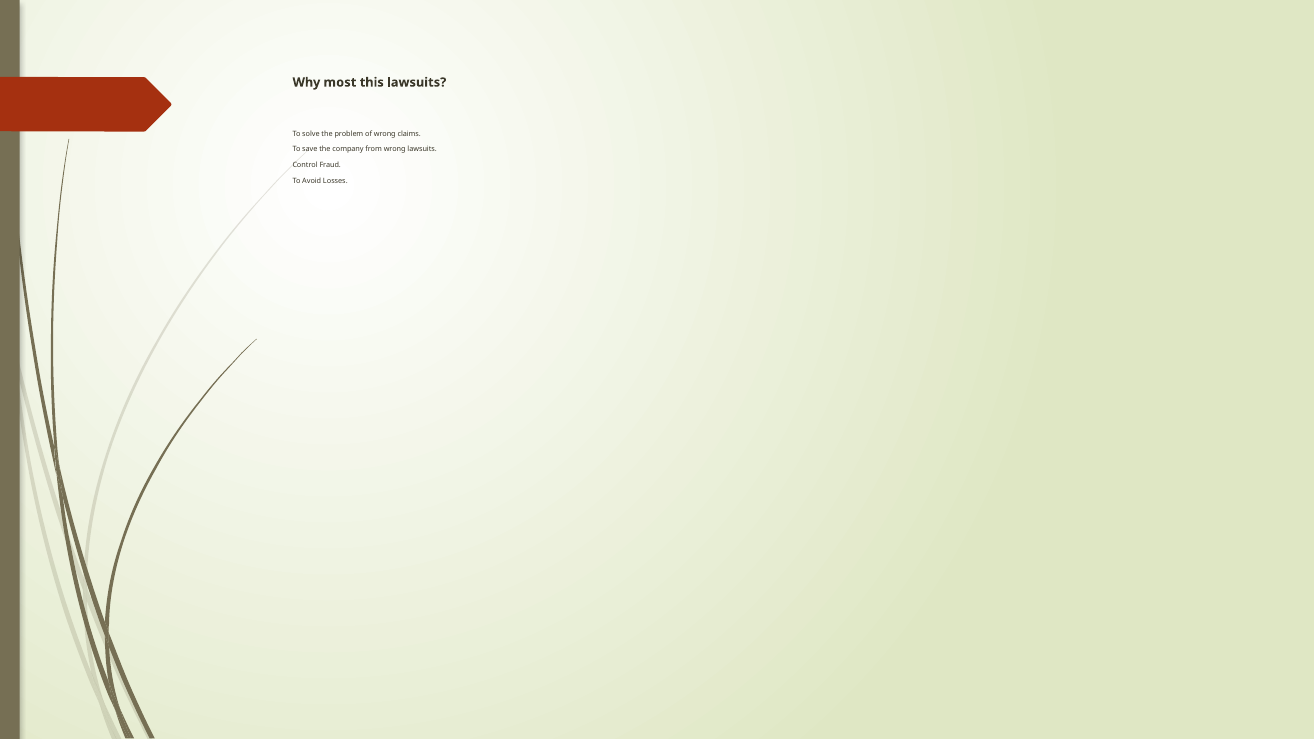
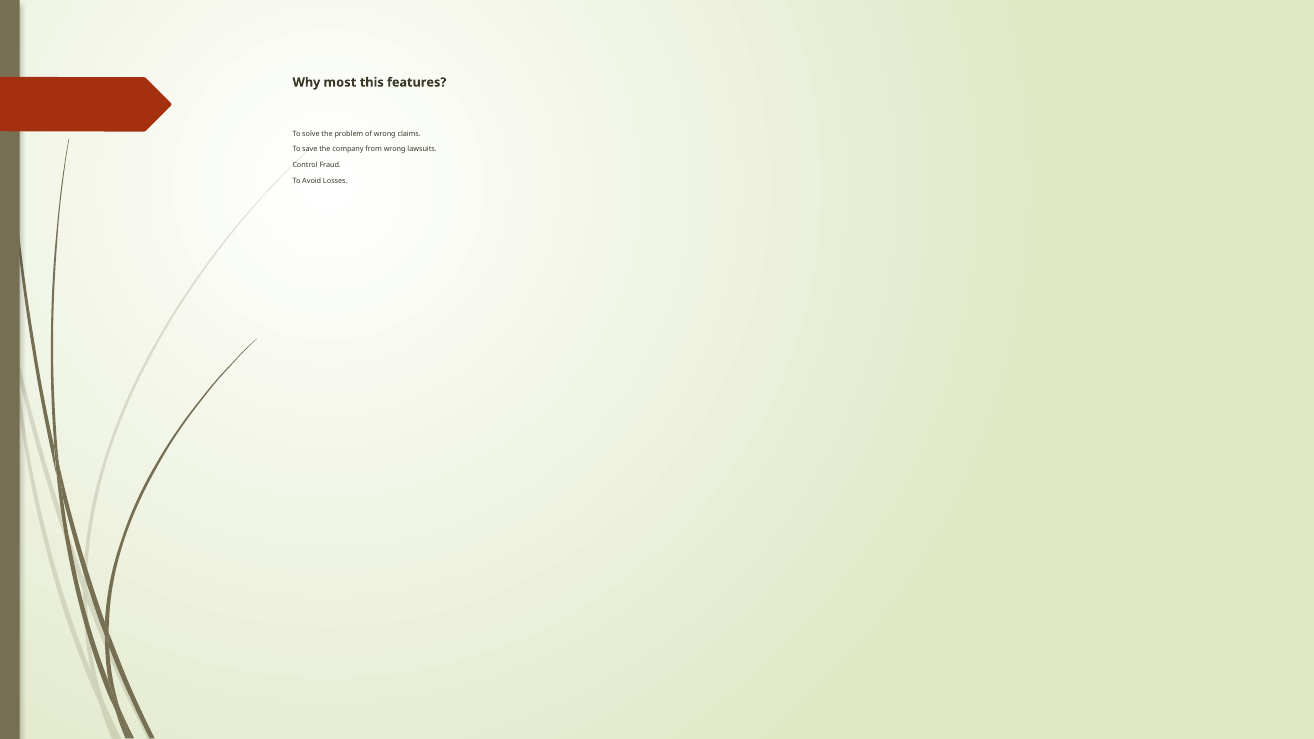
this lawsuits: lawsuits -> features
